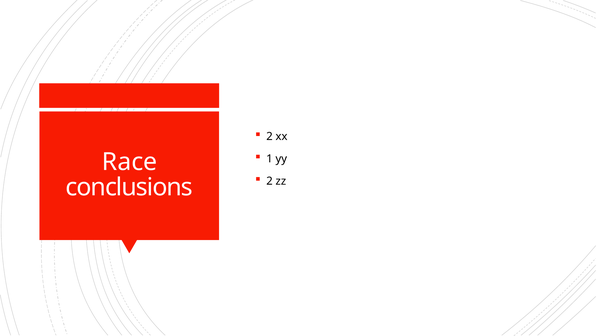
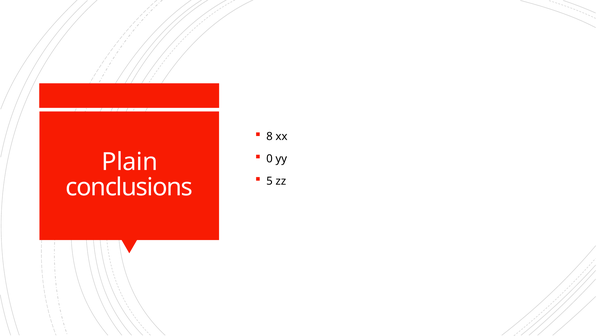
2 at (270, 136): 2 -> 8
1: 1 -> 0
Race: Race -> Plain
2 at (270, 181): 2 -> 5
